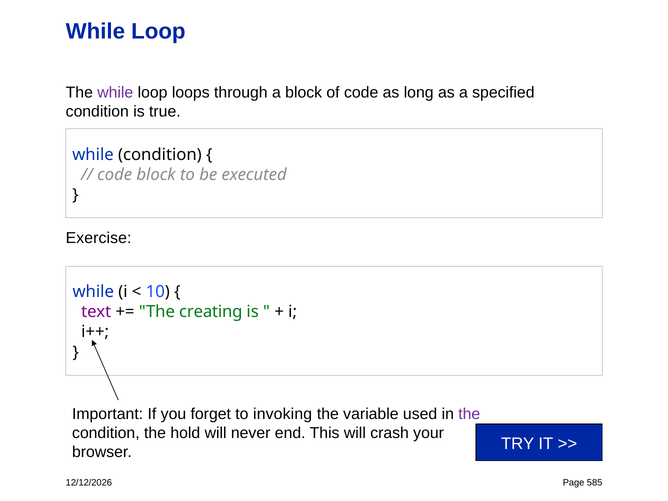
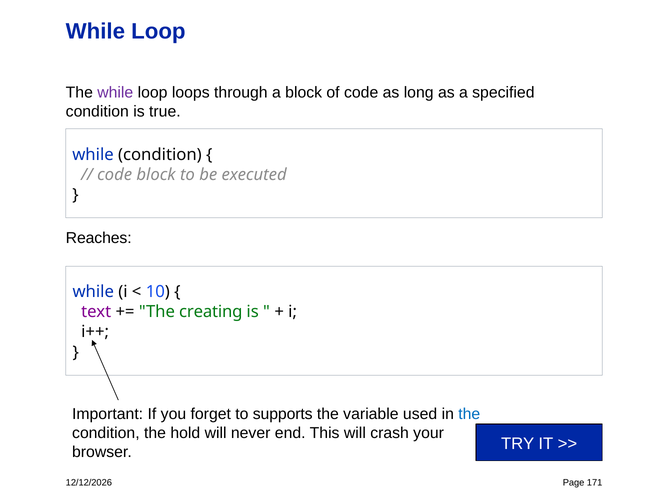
Exercise: Exercise -> Reaches
invoking: invoking -> supports
the at (469, 414) colour: purple -> blue
585: 585 -> 171
